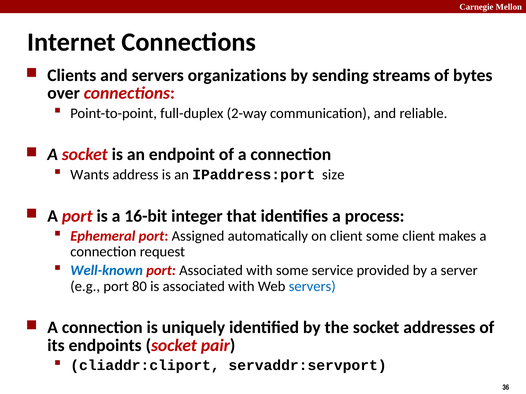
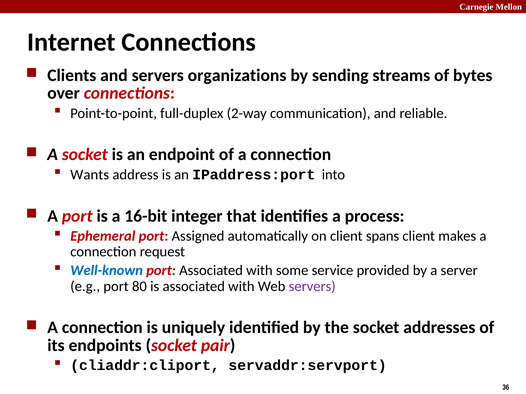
size: size -> into
client some: some -> spans
servers at (312, 287) colour: blue -> purple
